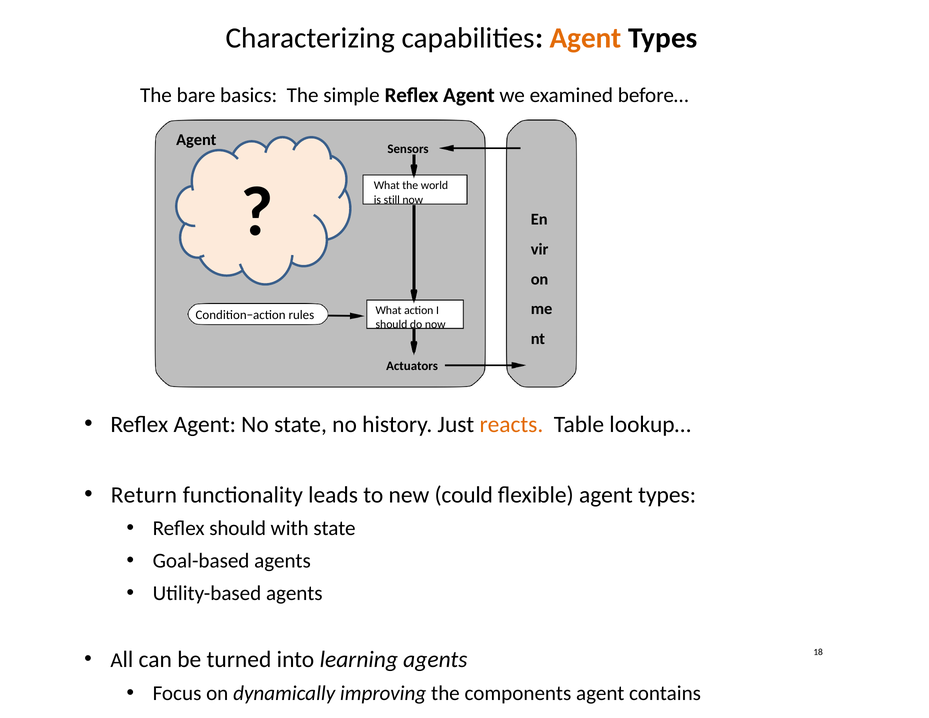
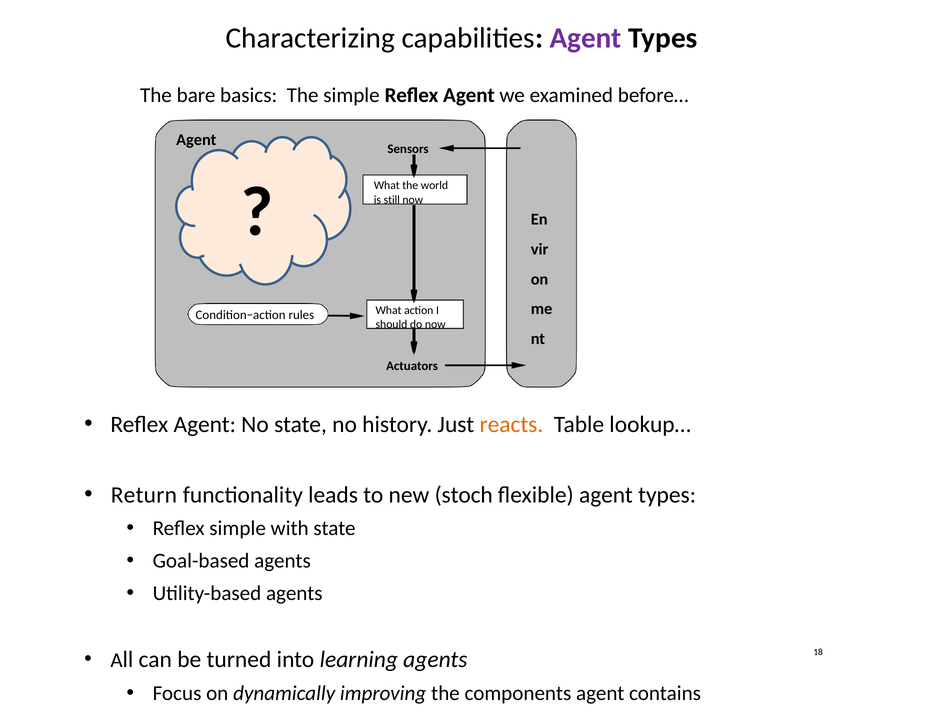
Agent at (586, 38) colour: orange -> purple
could: could -> stoch
Reflex should: should -> simple
